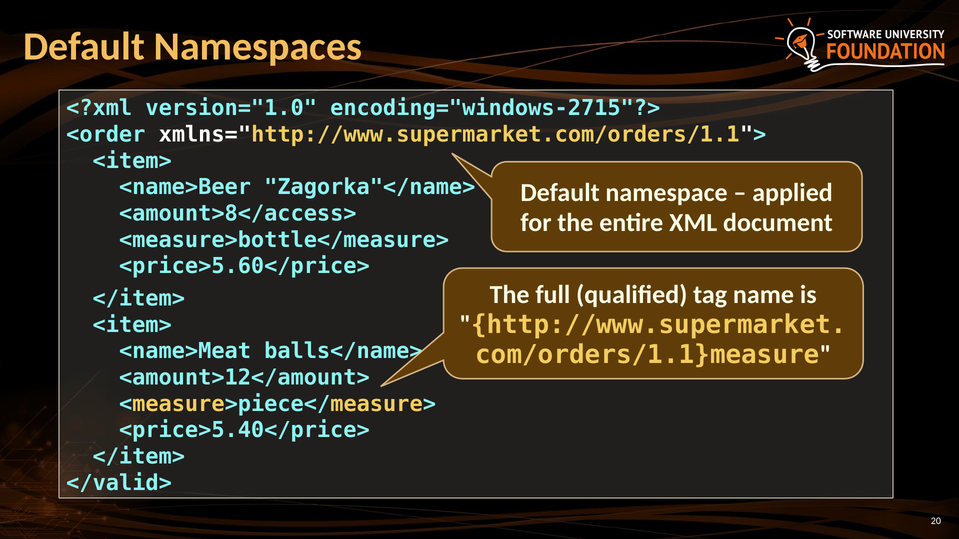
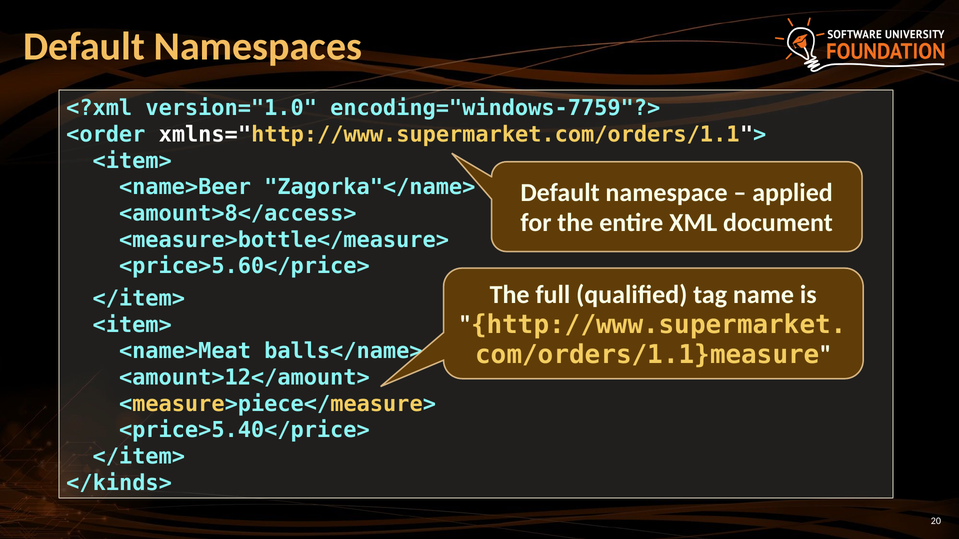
encoding="windows-2715"?>: encoding="windows-2715"?> -> encoding="windows-7759"?>
</valid>: </valid> -> </kinds>
